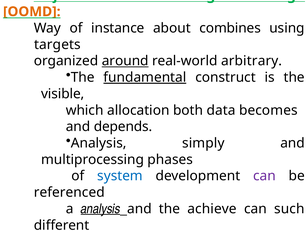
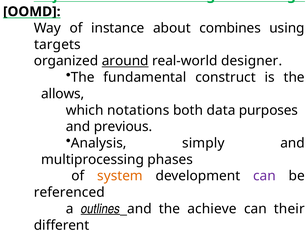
OOMD colour: orange -> black
arbitrary: arbitrary -> designer
fundamental underline: present -> none
visible: visible -> allows
allocation: allocation -> notations
becomes: becomes -> purposes
depends: depends -> previous
system colour: blue -> orange
a analysis: analysis -> outlines
such: such -> their
